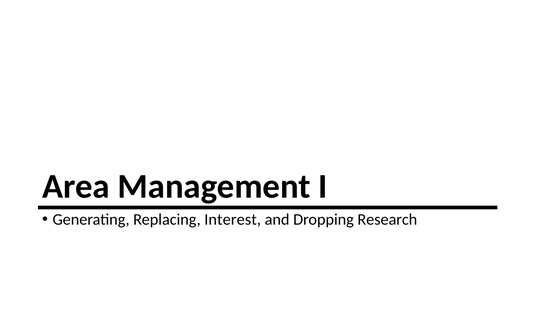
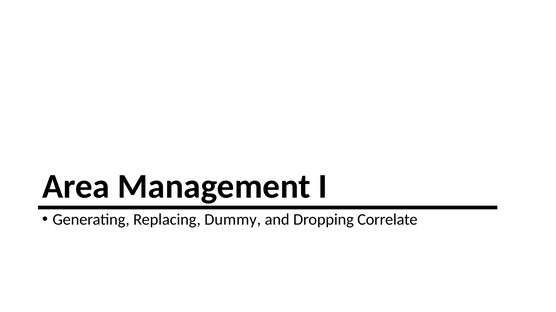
Interest: Interest -> Dummy
Research: Research -> Correlate
